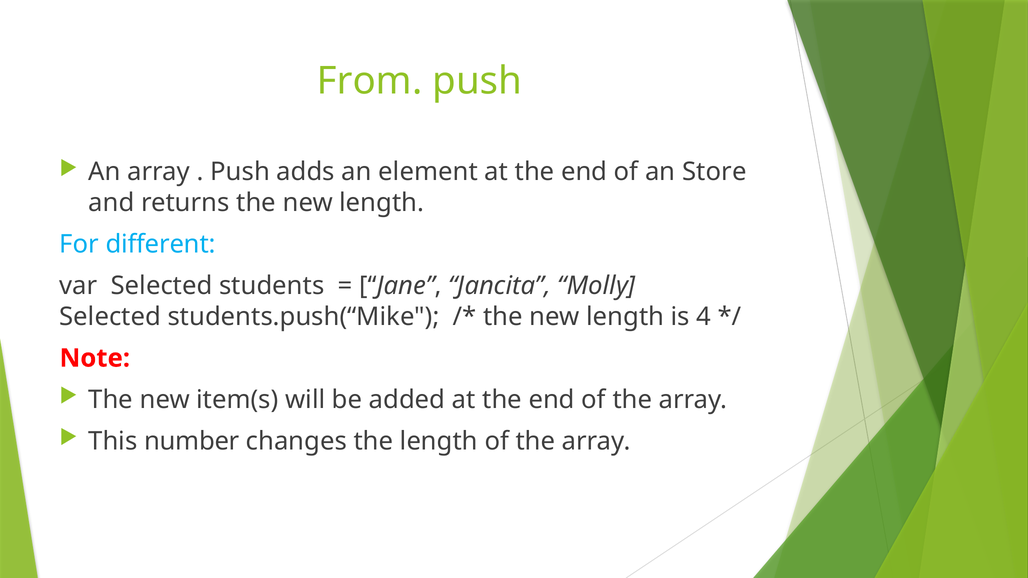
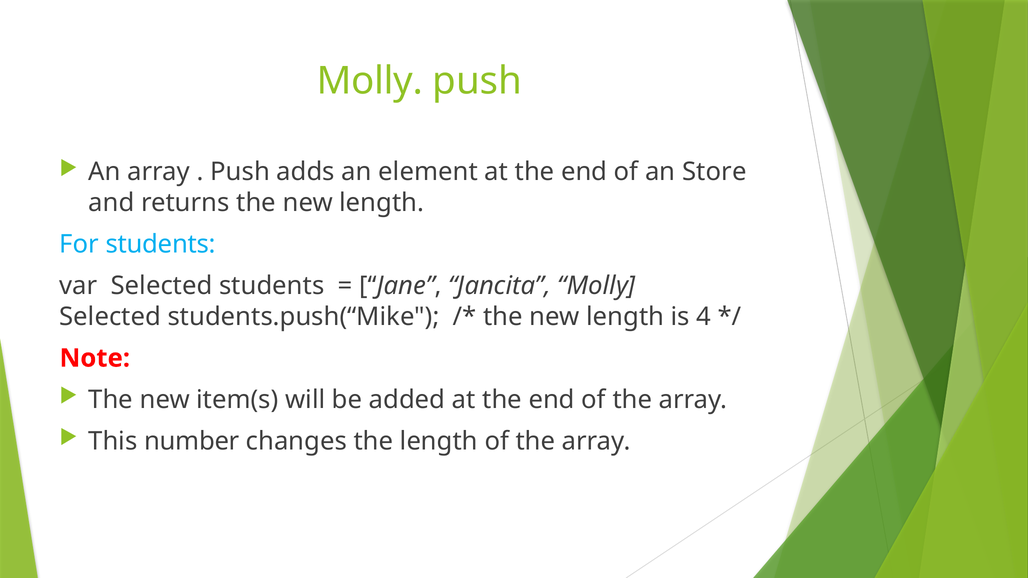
From at (370, 81): From -> Molly
For different: different -> students
